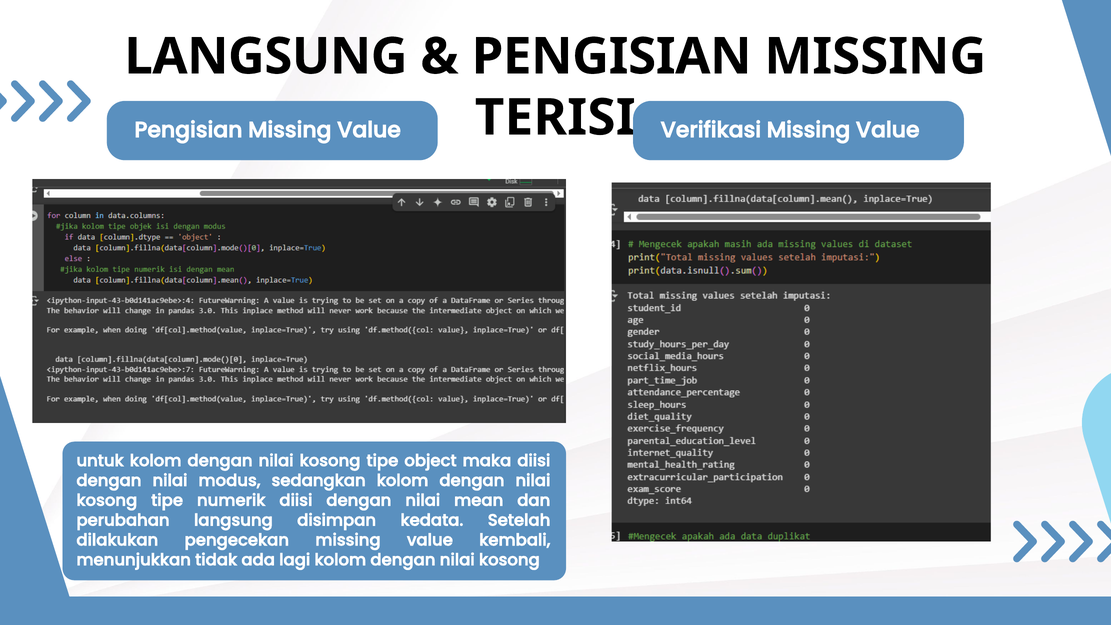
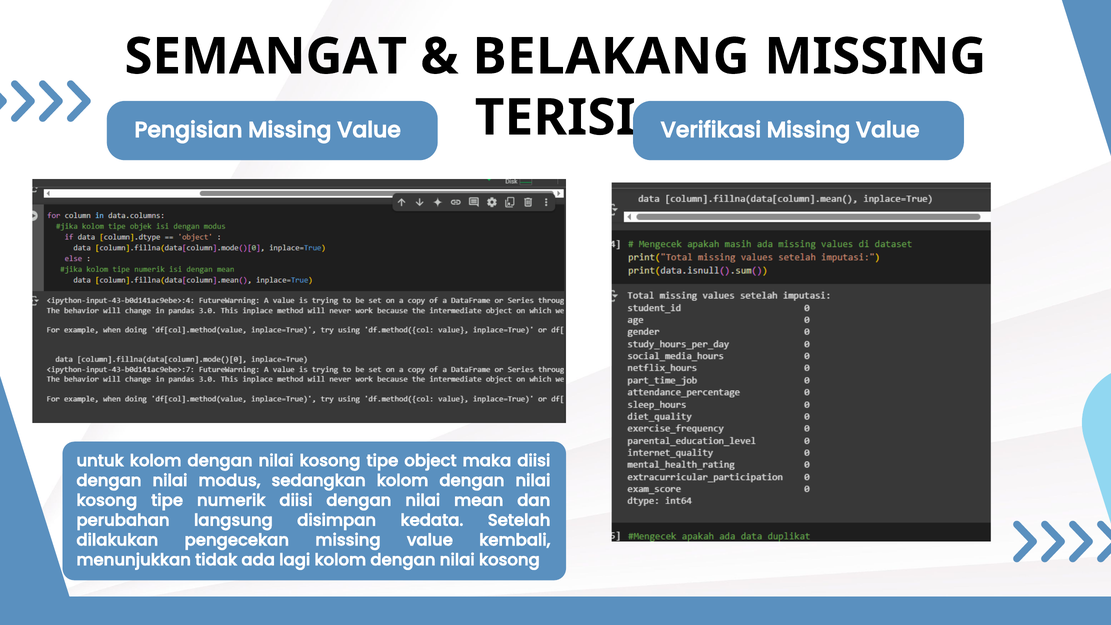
LANGSUNG at (266, 57): LANGSUNG -> SEMANGAT
PENGISIAN at (612, 57): PENGISIAN -> BELAKANG
